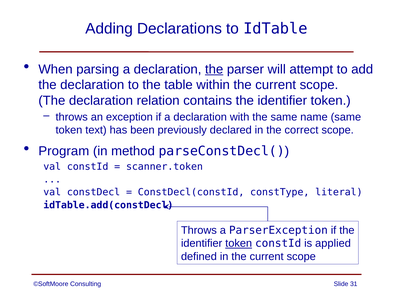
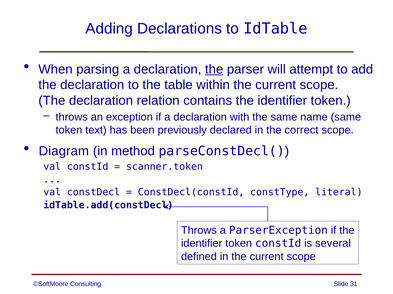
Program: Program -> Diagram
token at (239, 244) underline: present -> none
applied: applied -> several
